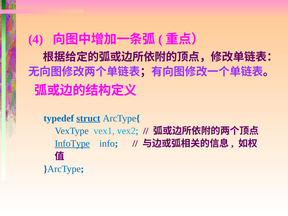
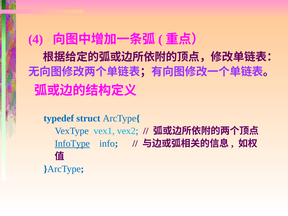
struct underline: present -> none
